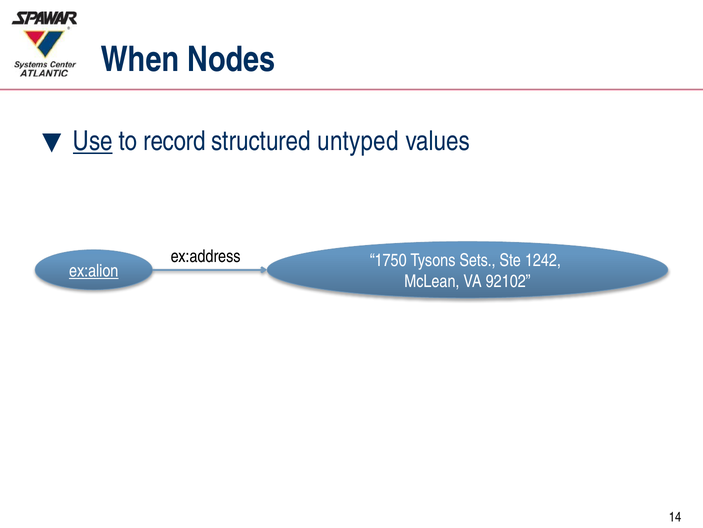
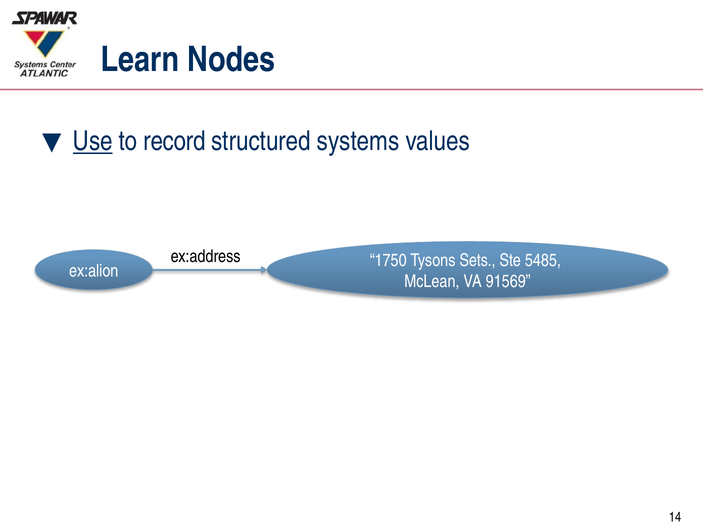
When: When -> Learn
untyped: untyped -> systems
1242: 1242 -> 5485
ex:alion underline: present -> none
92102: 92102 -> 91569
